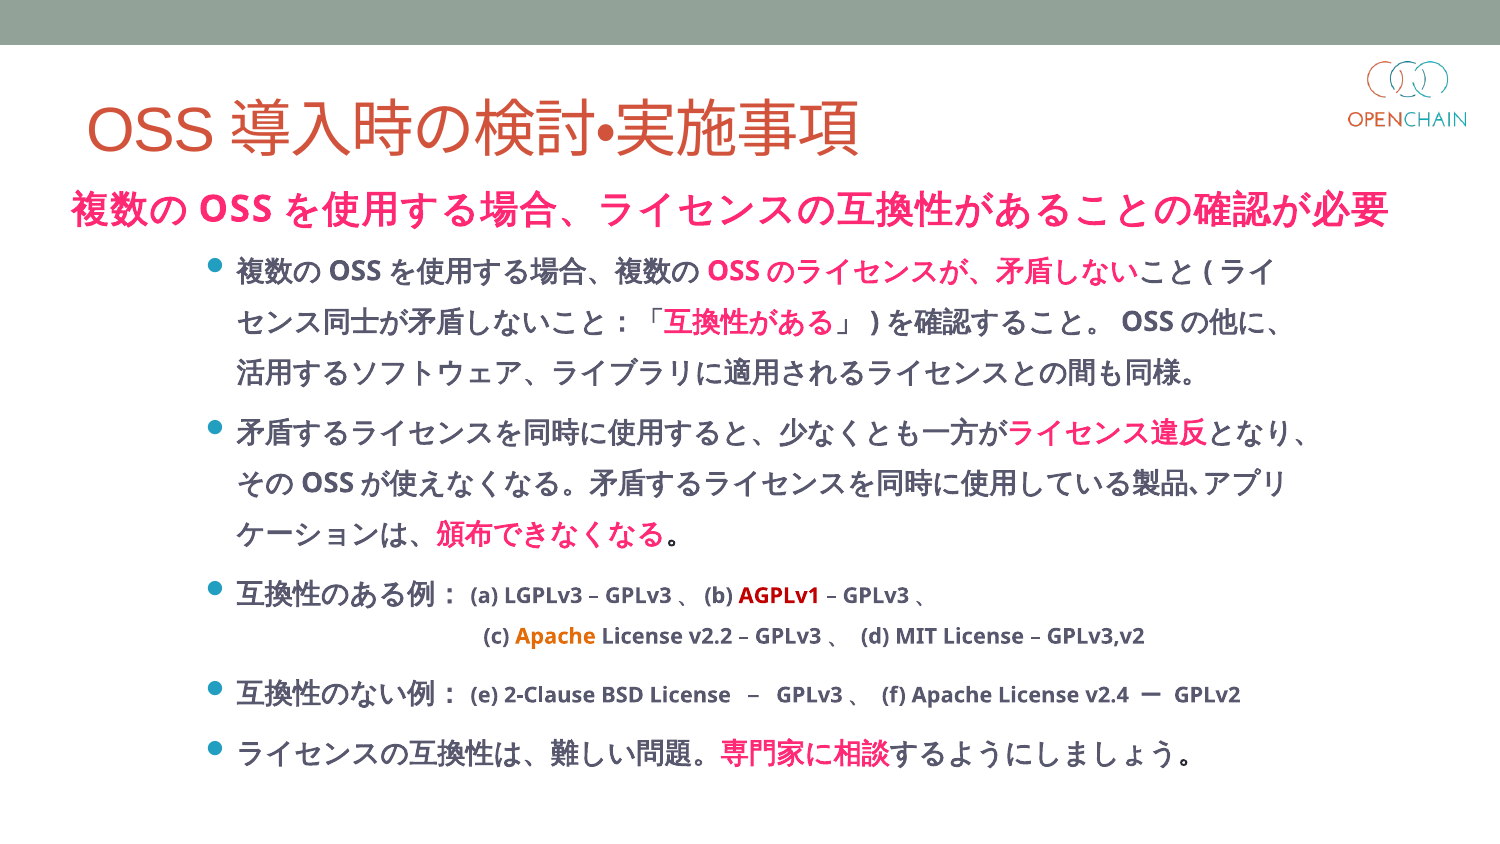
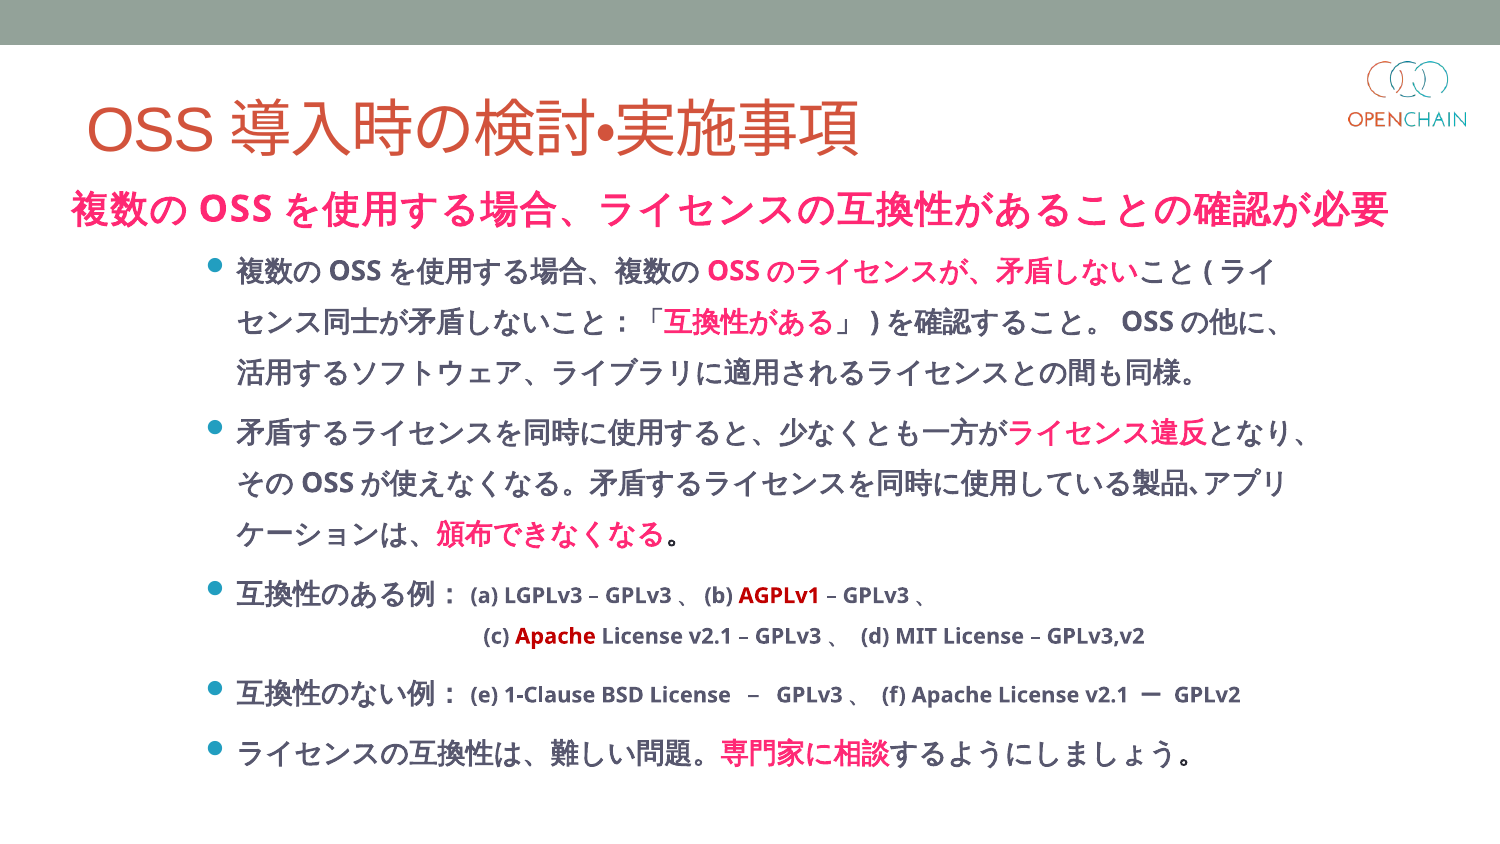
Apache at (555, 636) colour: orange -> red
v2.2 at (711, 636): v2.2 -> v2.1
2-Clause: 2-Clause -> 1-Clause
f Apache License v2.4: v2.4 -> v2.1
